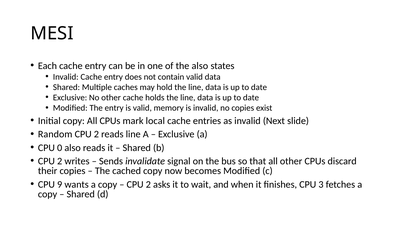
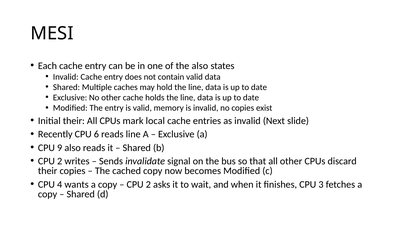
Initial copy: copy -> their
Random: Random -> Recently
2 at (96, 134): 2 -> 6
0: 0 -> 9
9: 9 -> 4
